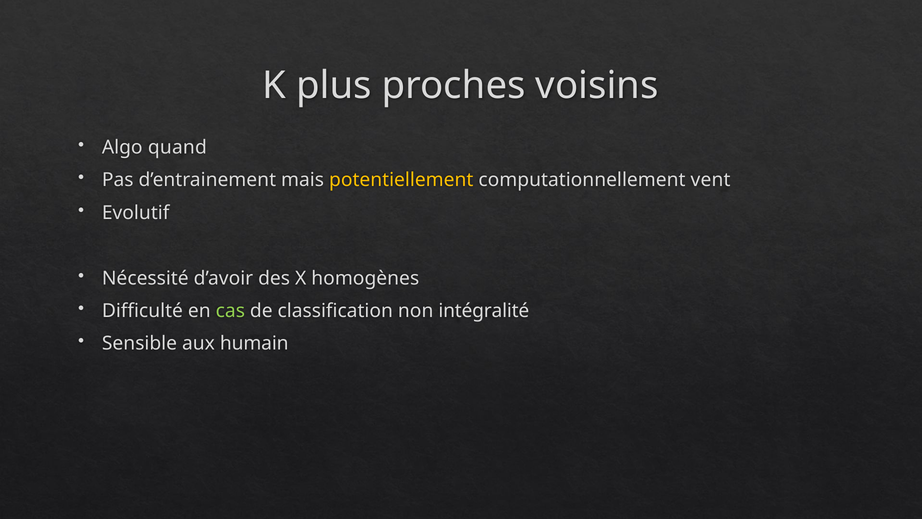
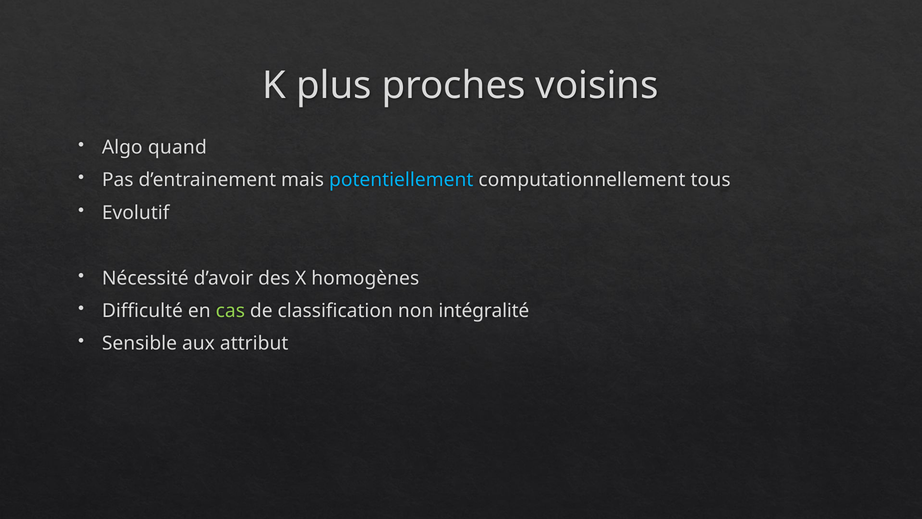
potentiellement colour: yellow -> light blue
vent: vent -> tous
humain: humain -> attribut
